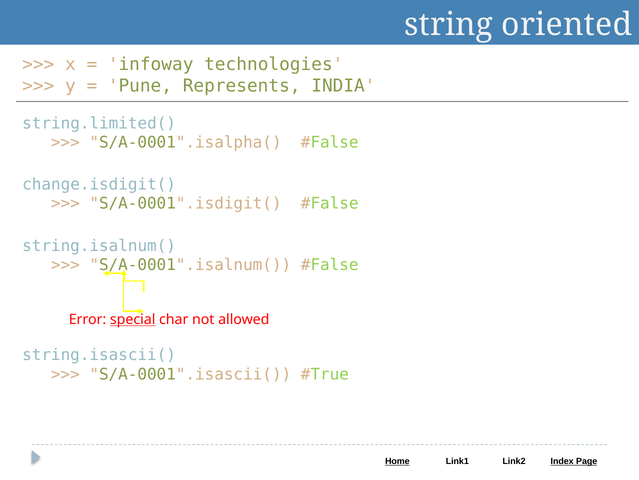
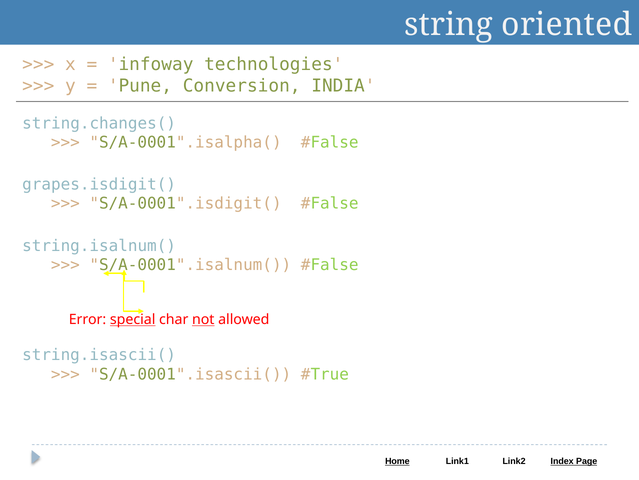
Represents: Represents -> Conversion
string.limited(: string.limited( -> string.changes(
change.isdigit(: change.isdigit( -> grapes.isdigit(
not underline: none -> present
